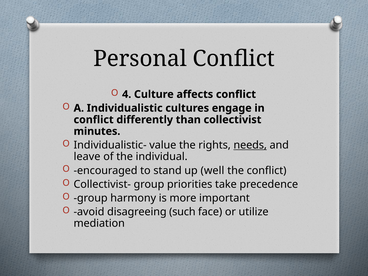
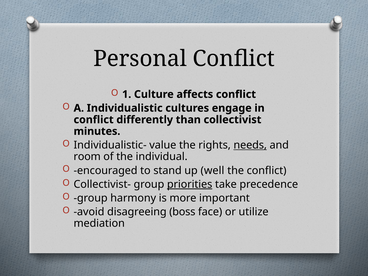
4: 4 -> 1
leave: leave -> room
priorities underline: none -> present
such: such -> boss
